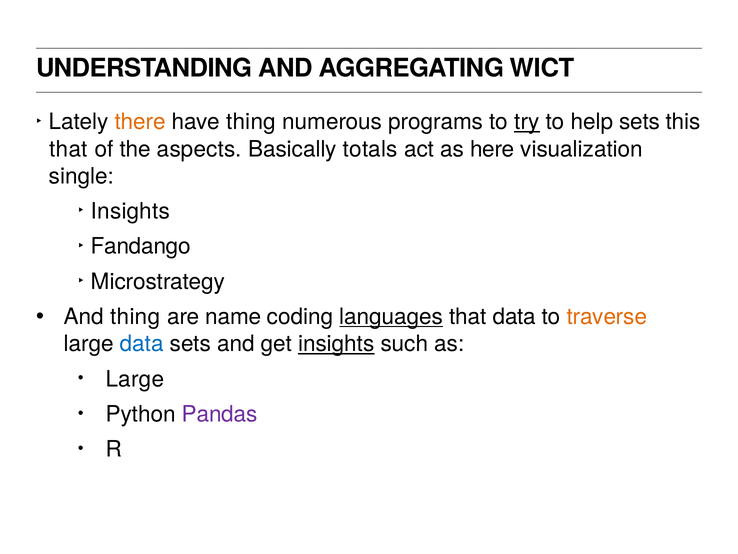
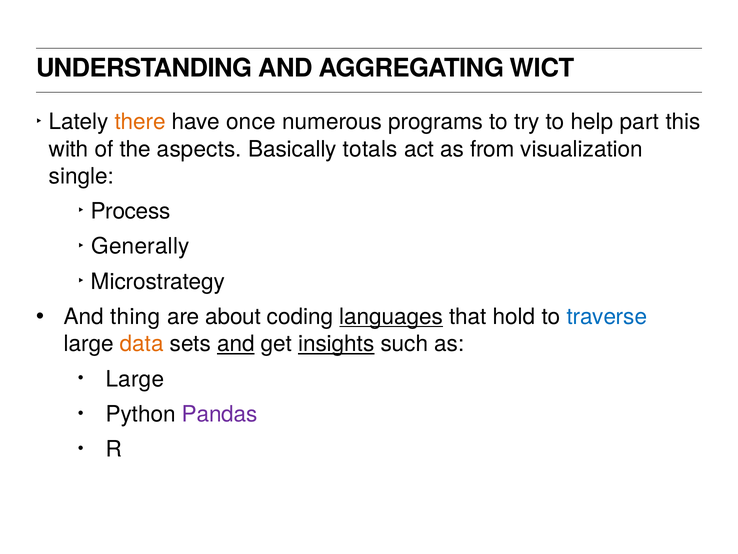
have thing: thing -> once
try underline: present -> none
help sets: sets -> part
that at (69, 149): that -> with
here: here -> from
Insights at (130, 211): Insights -> Process
Fandango: Fandango -> Generally
name: name -> about
that data: data -> hold
traverse colour: orange -> blue
data at (142, 344) colour: blue -> orange
and at (236, 344) underline: none -> present
